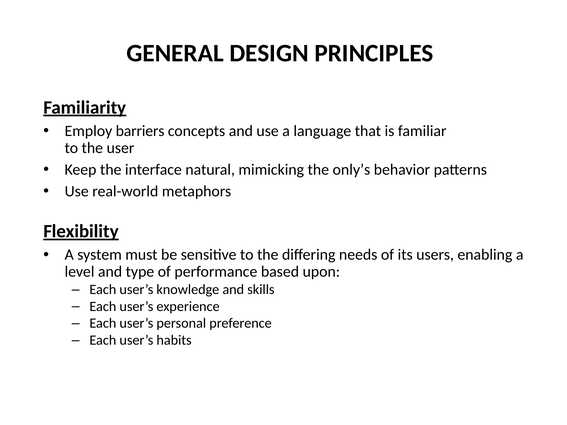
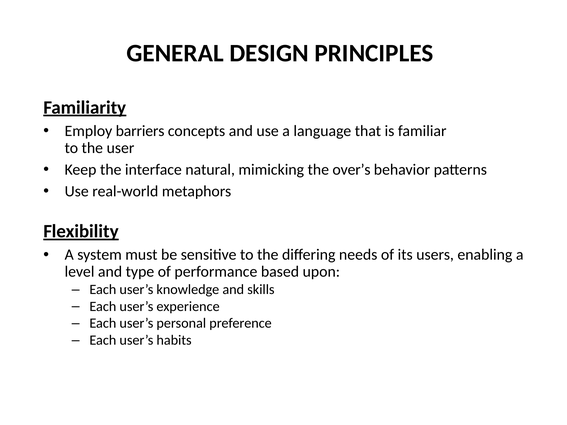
only’s: only’s -> over’s
